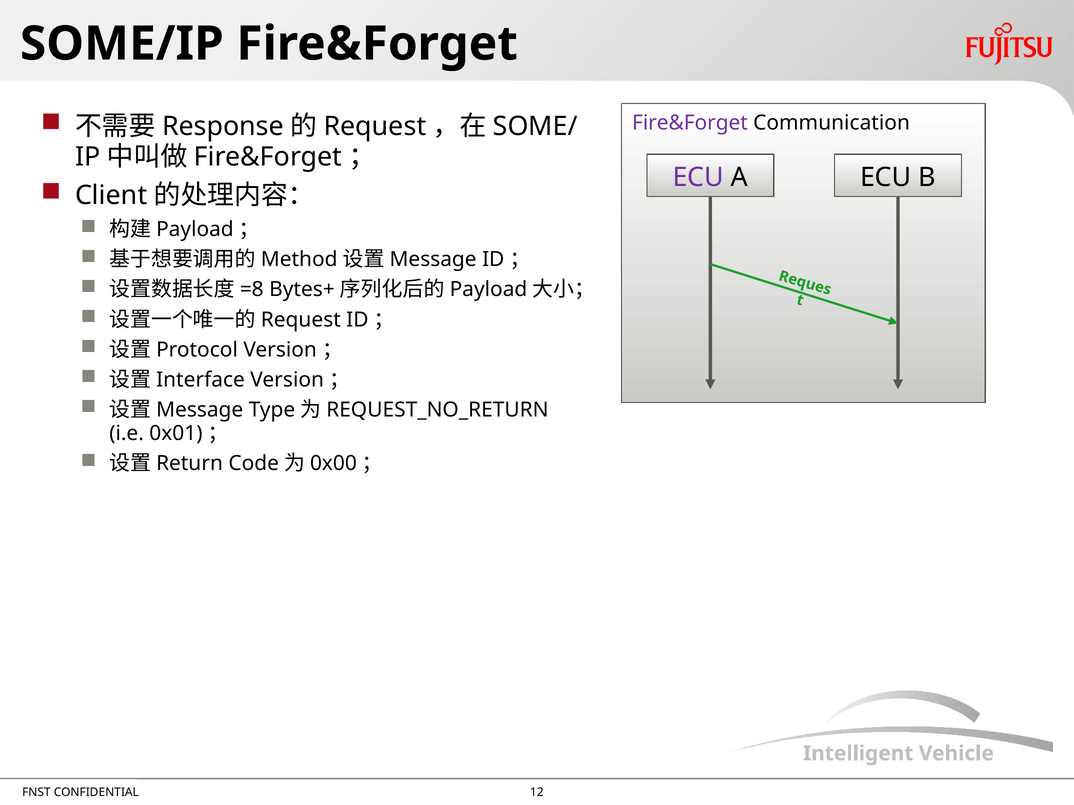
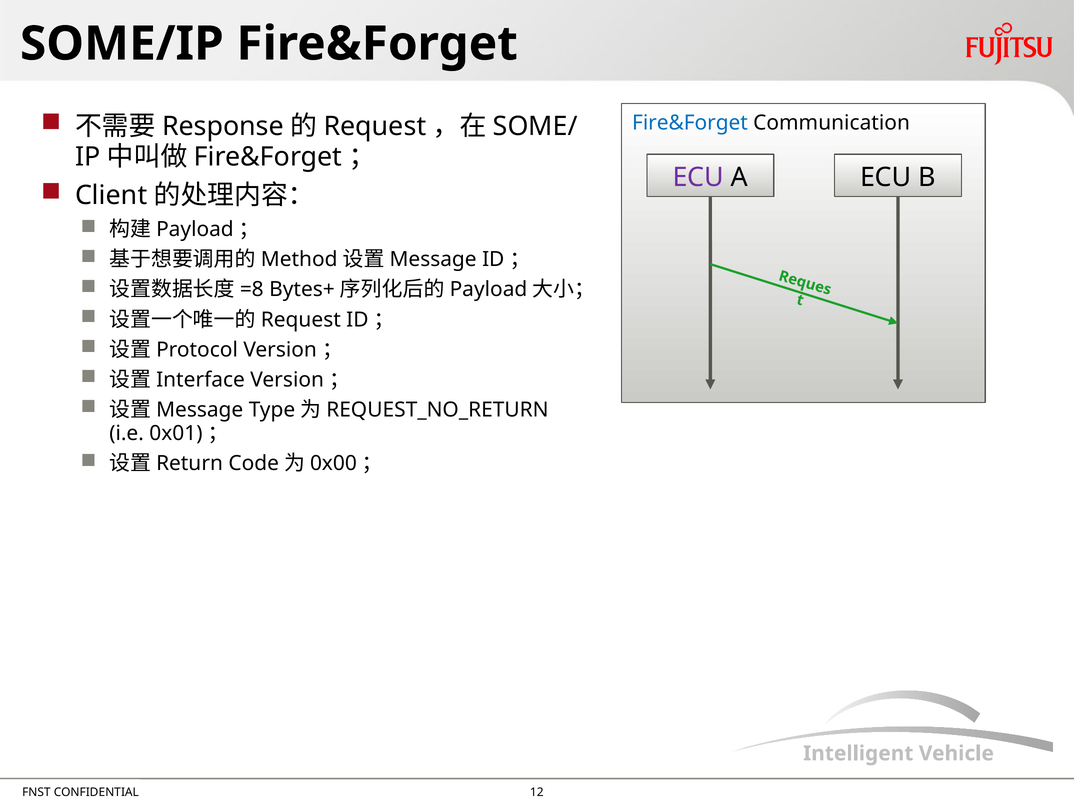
Fire&Forget at (690, 123) colour: purple -> blue
